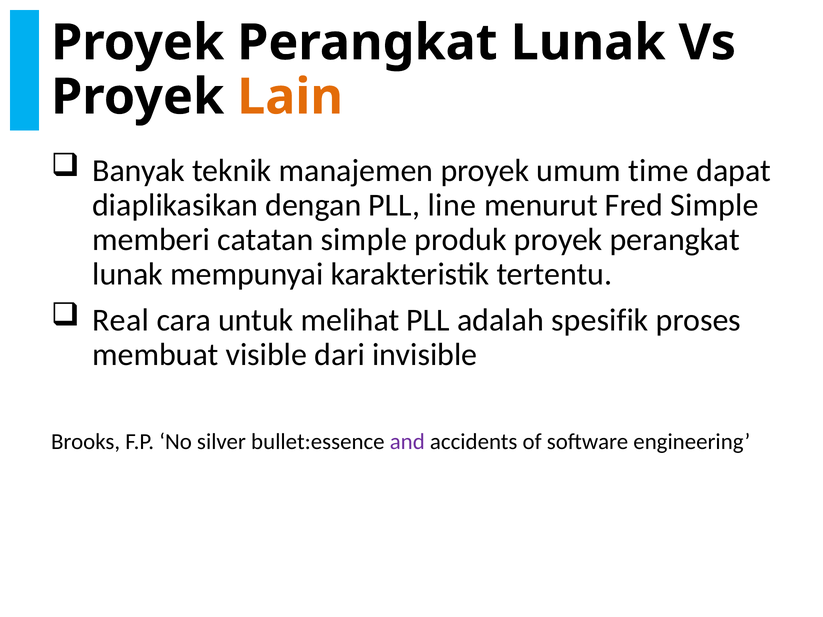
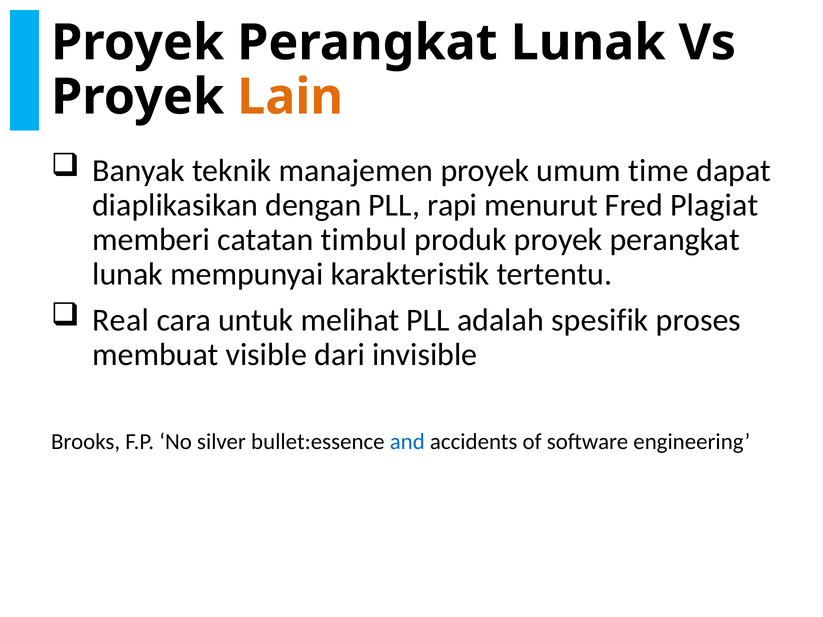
line: line -> rapi
Fred Simple: Simple -> Plagiat
catatan simple: simple -> timbul
and colour: purple -> blue
